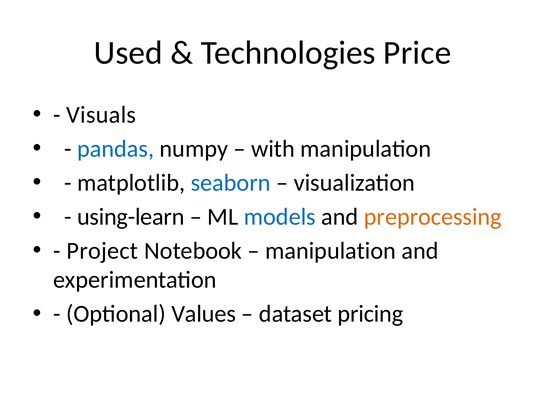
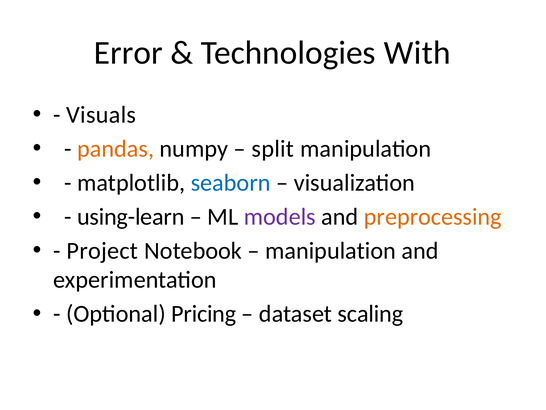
Used: Used -> Error
Price: Price -> With
pandas colour: blue -> orange
with: with -> split
models colour: blue -> purple
Values: Values -> Pricing
pricing: pricing -> scaling
